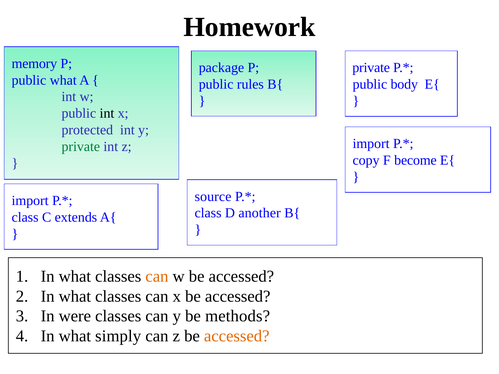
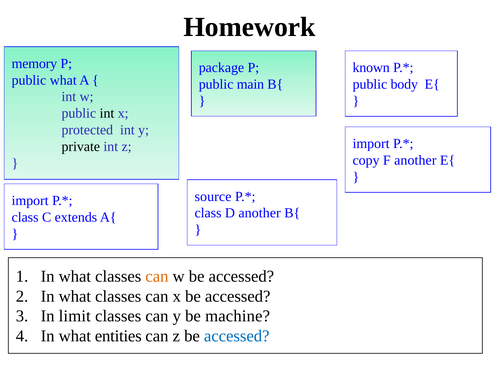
private at (371, 68): private -> known
rules: rules -> main
private at (81, 147) colour: green -> black
F become: become -> another
were: were -> limit
methods: methods -> machine
simply: simply -> entities
accessed at (237, 336) colour: orange -> blue
